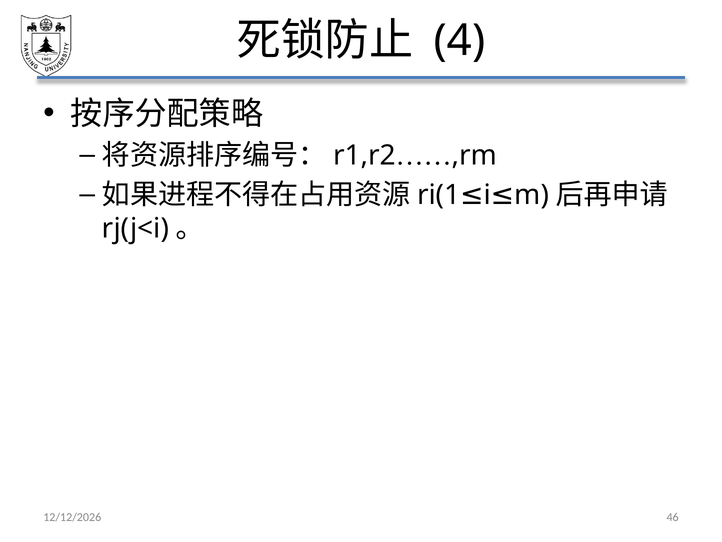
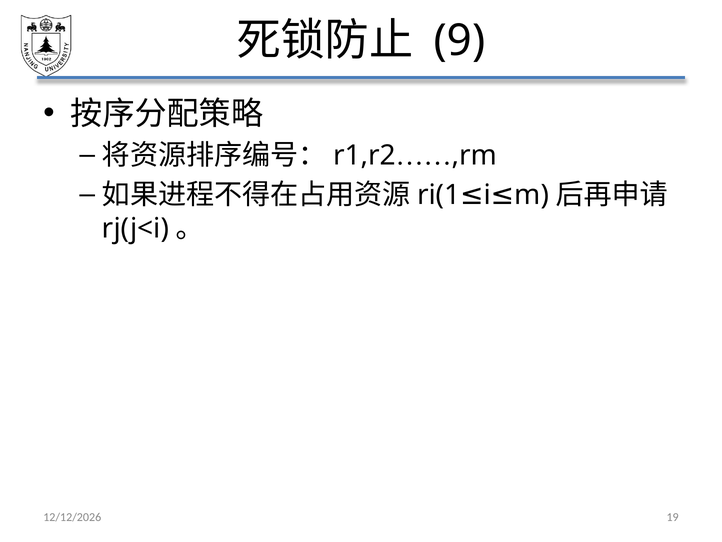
4: 4 -> 9
46: 46 -> 19
